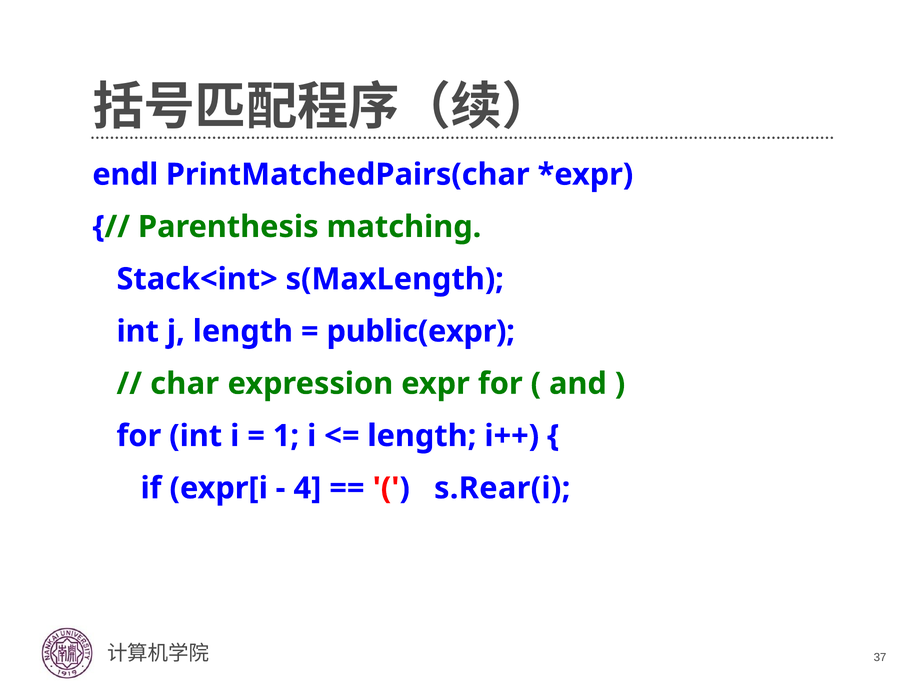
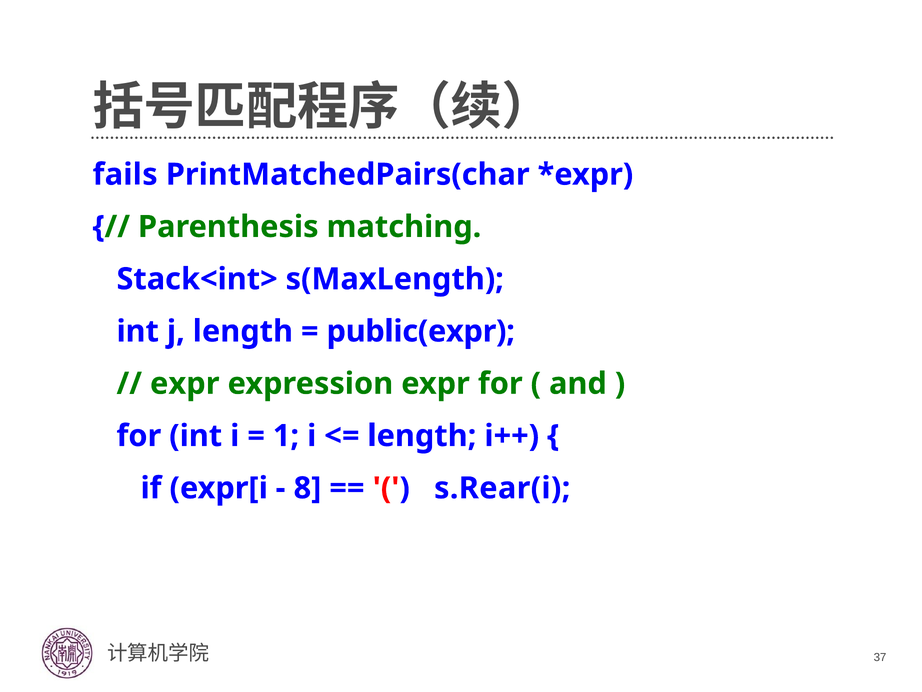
endl: endl -> fails
char at (185, 383): char -> expr
4: 4 -> 8
